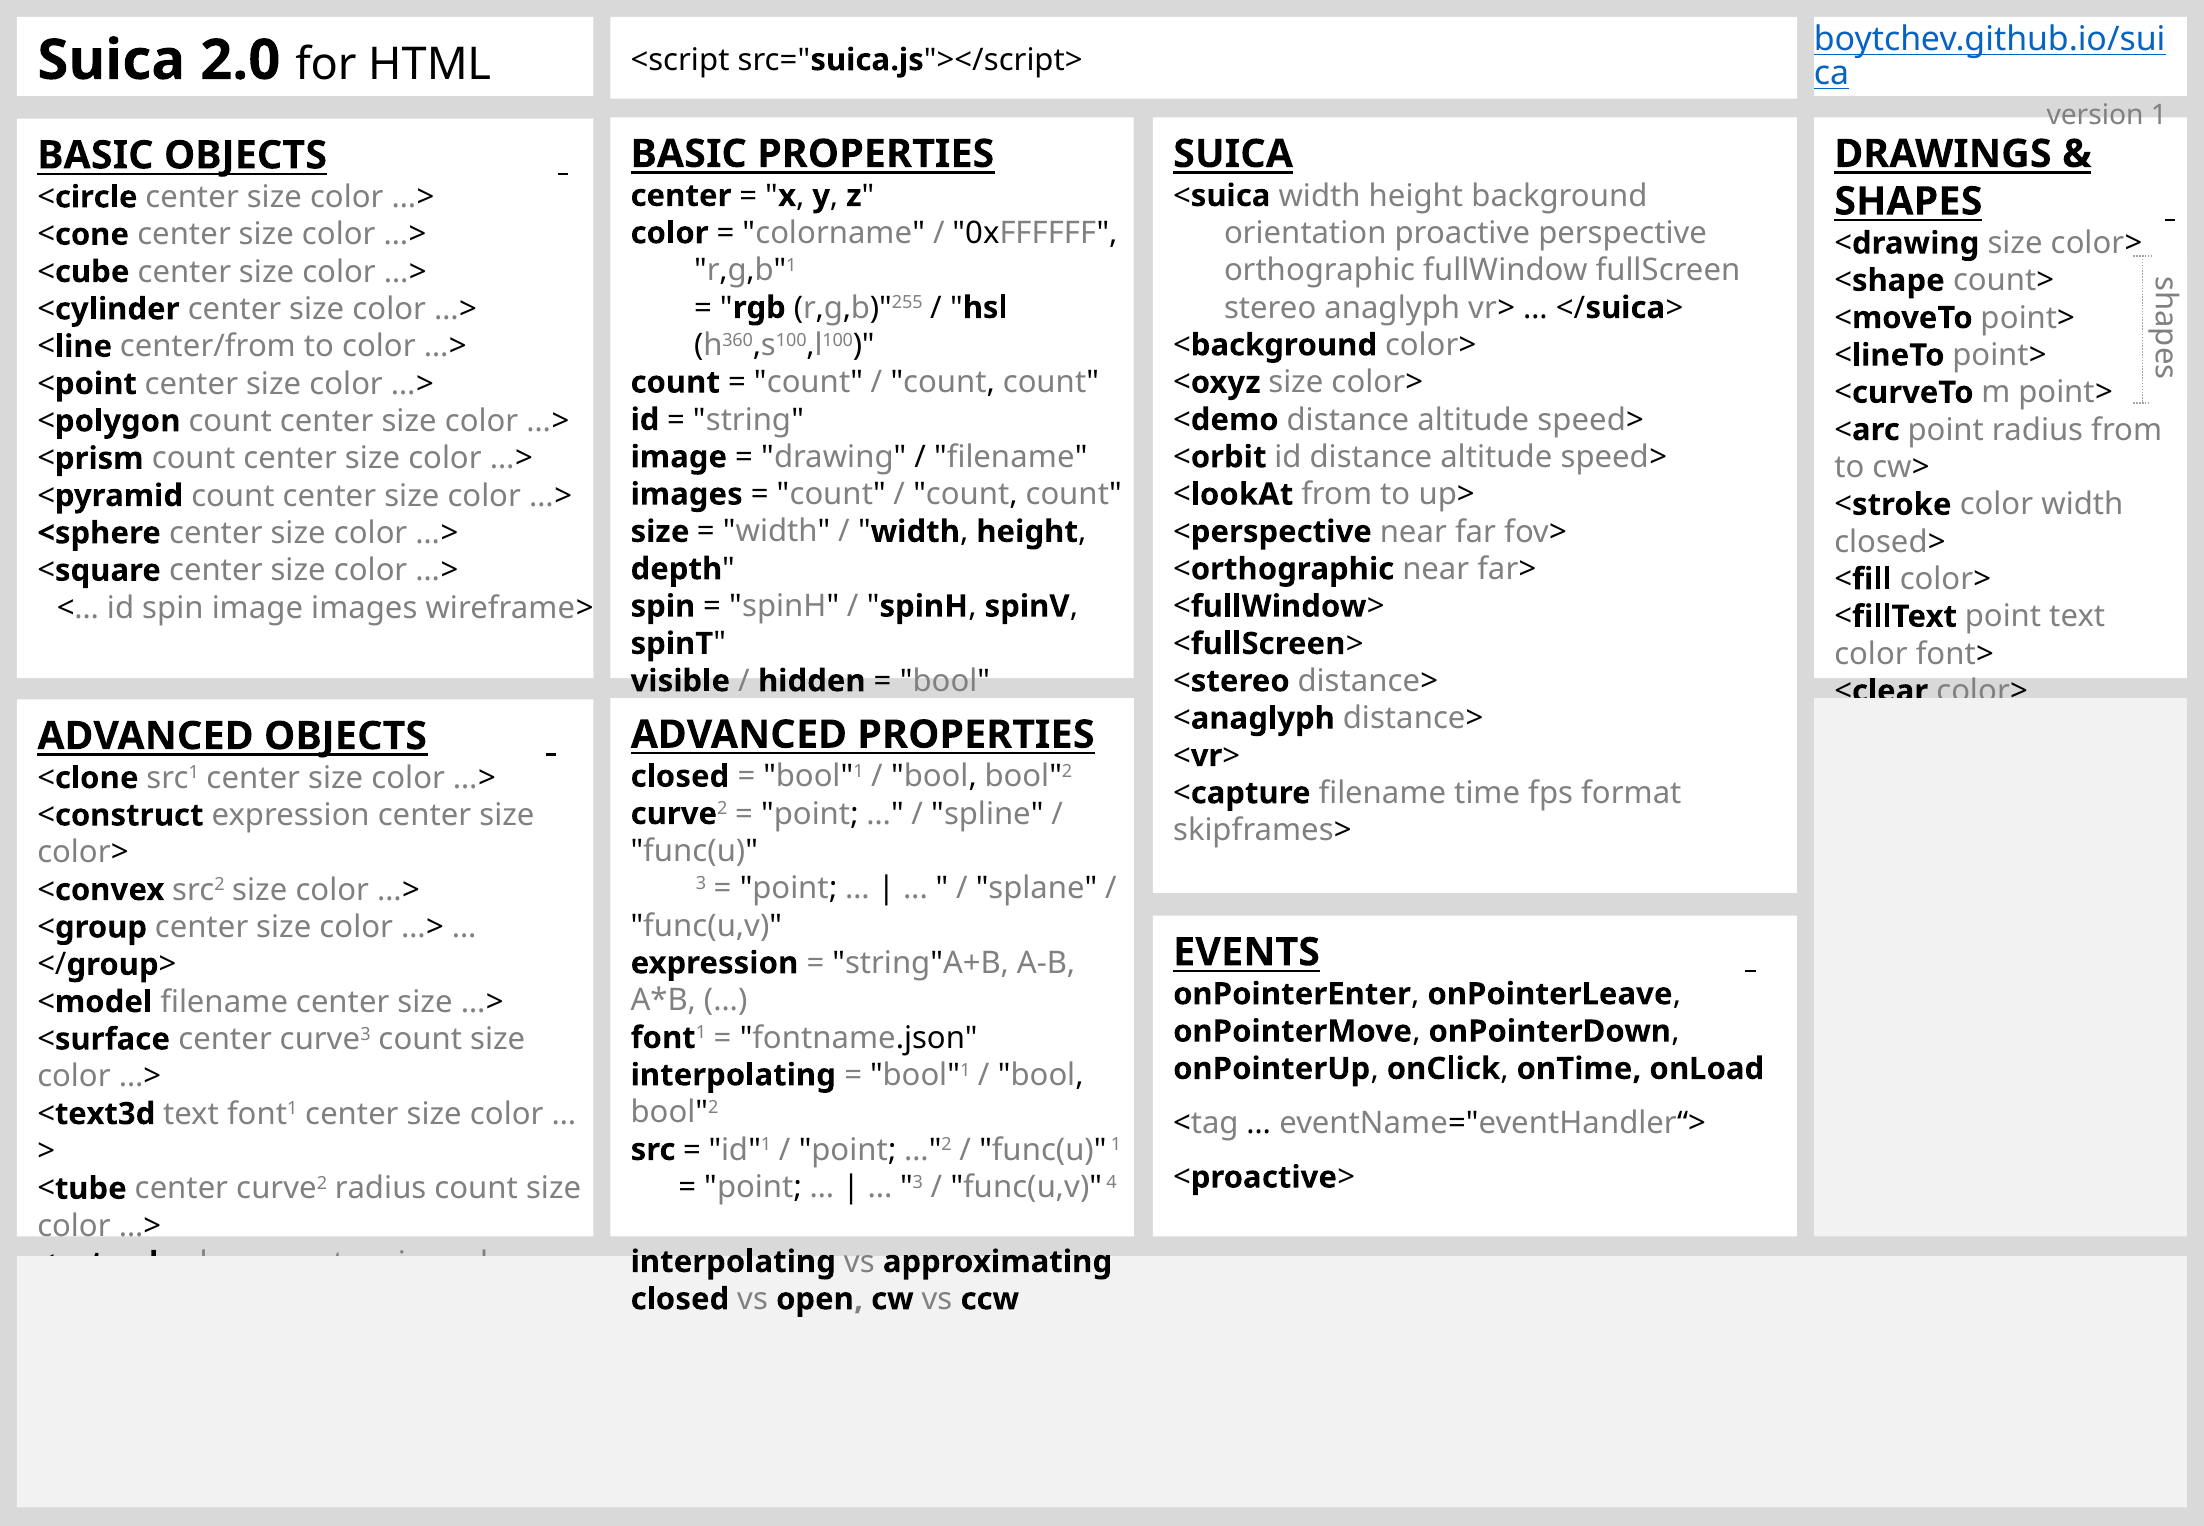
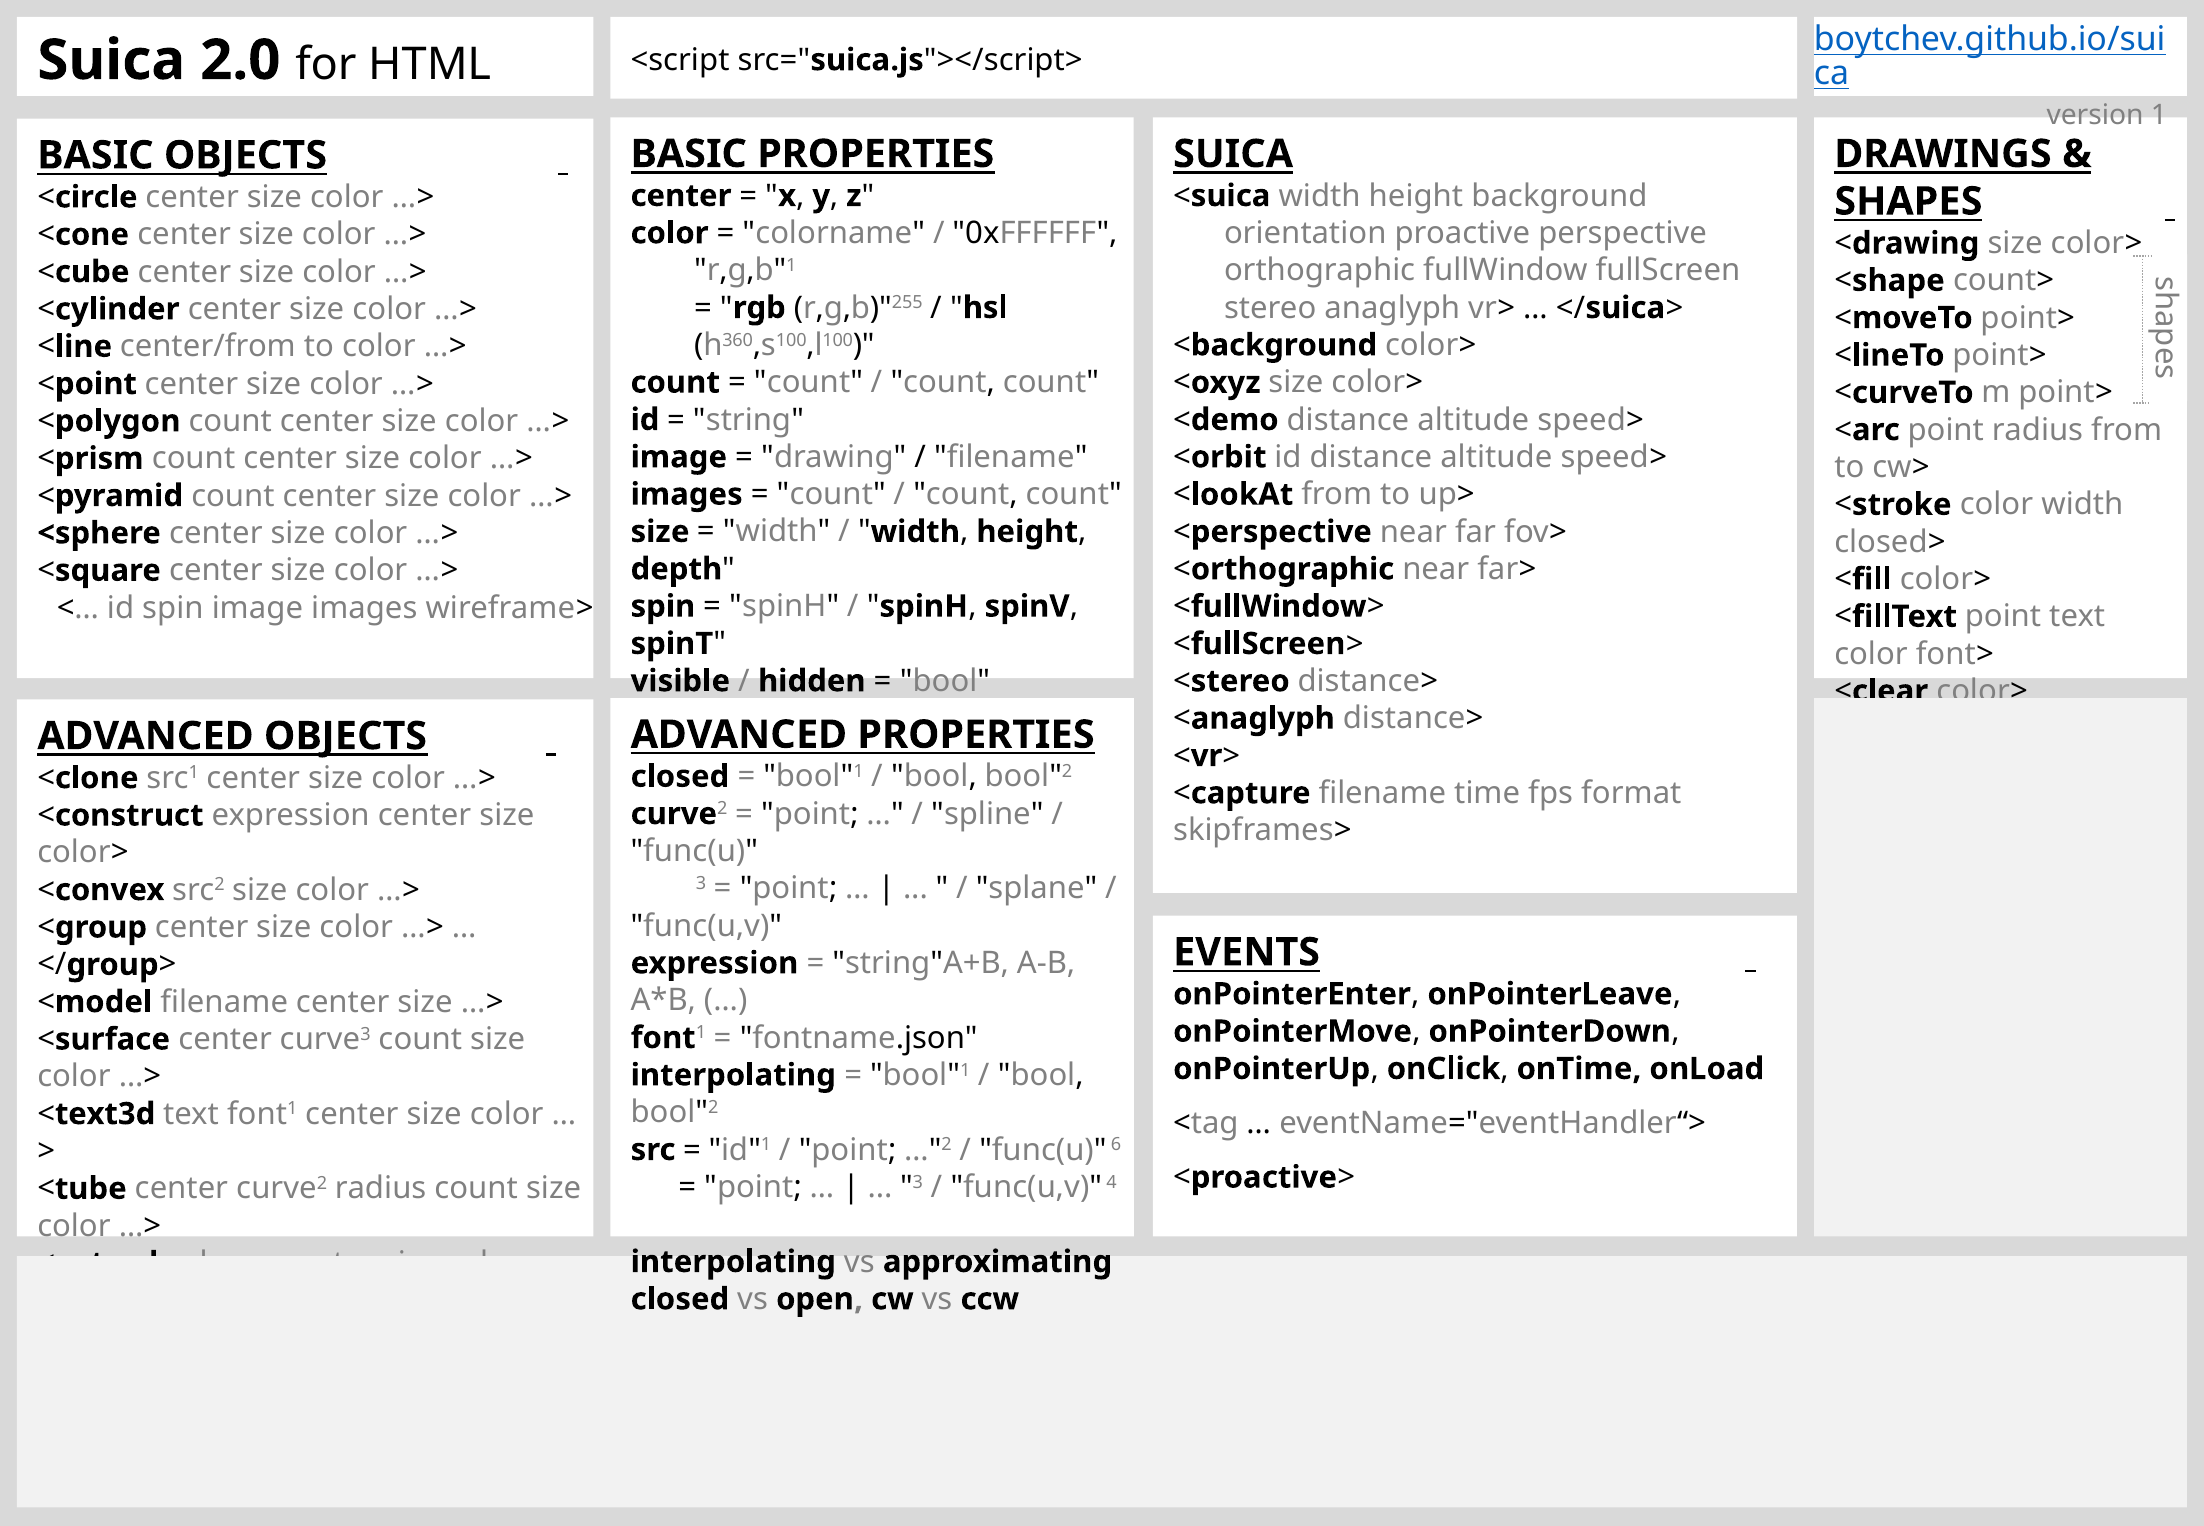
func(u 1: 1 -> 6
